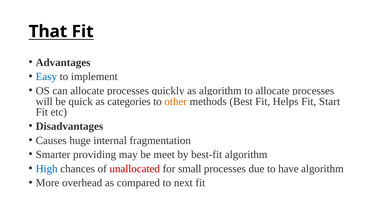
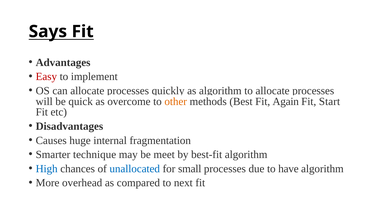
That: That -> Says
Easy colour: blue -> red
categories: categories -> overcome
Helps: Helps -> Again
providing: providing -> technique
unallocated colour: red -> blue
